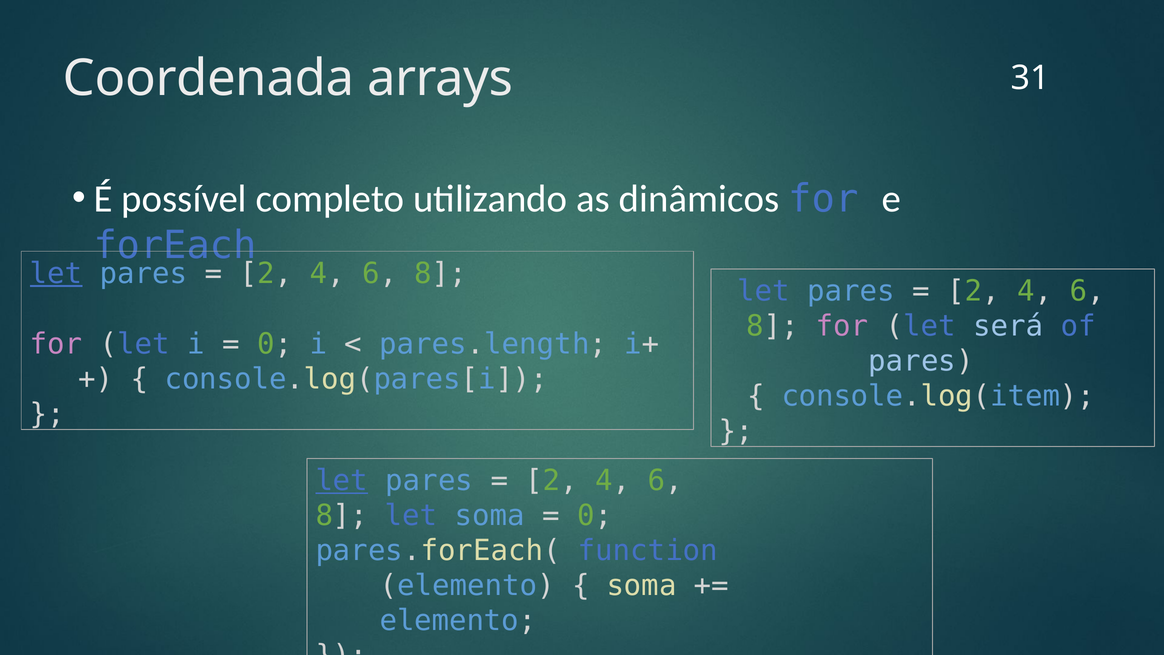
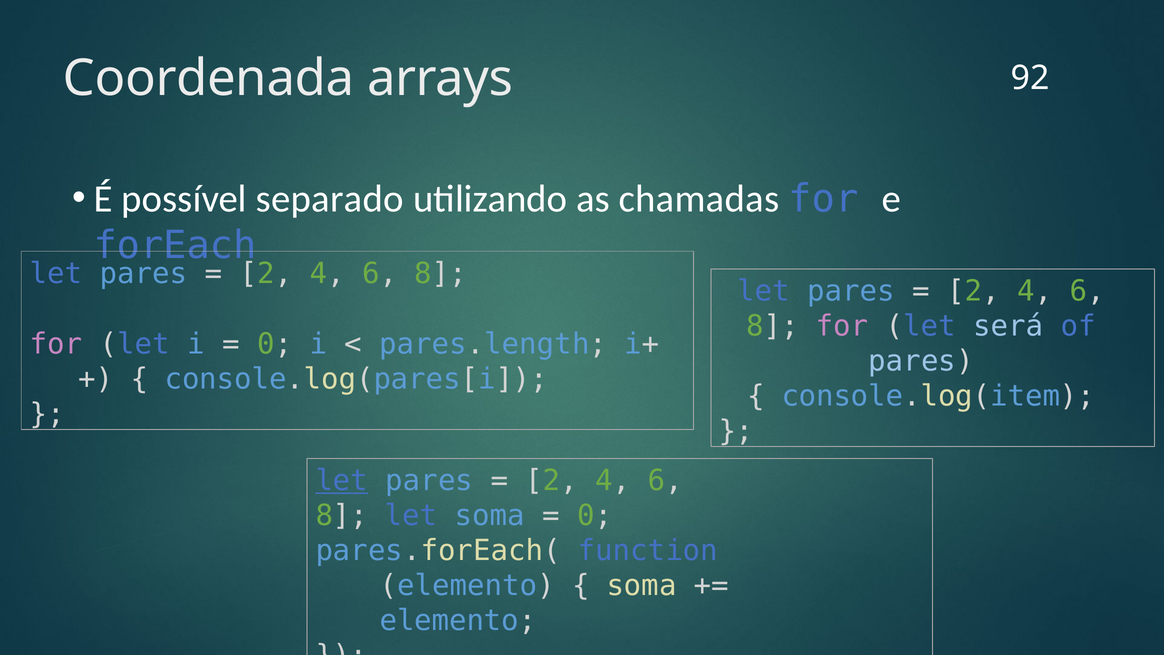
31: 31 -> 92
completo: completo -> separado
dinâmicos: dinâmicos -> chamadas
let at (56, 273) underline: present -> none
